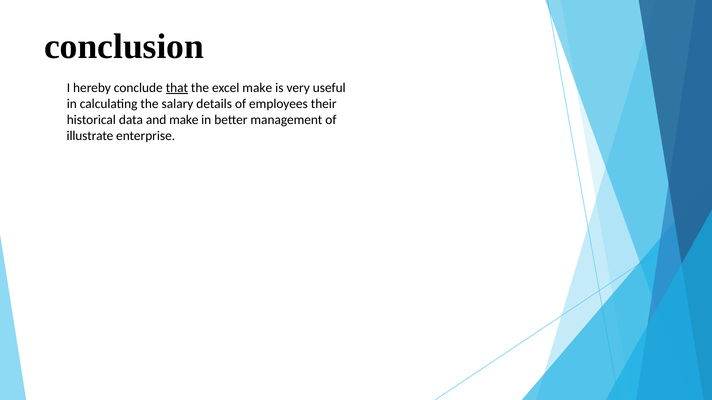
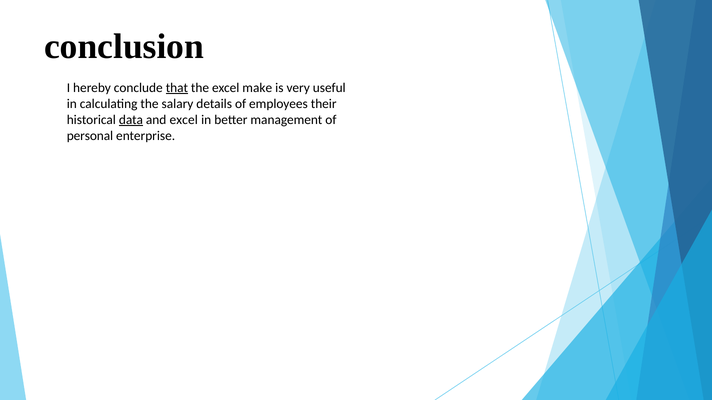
data underline: none -> present
and make: make -> excel
illustrate: illustrate -> personal
